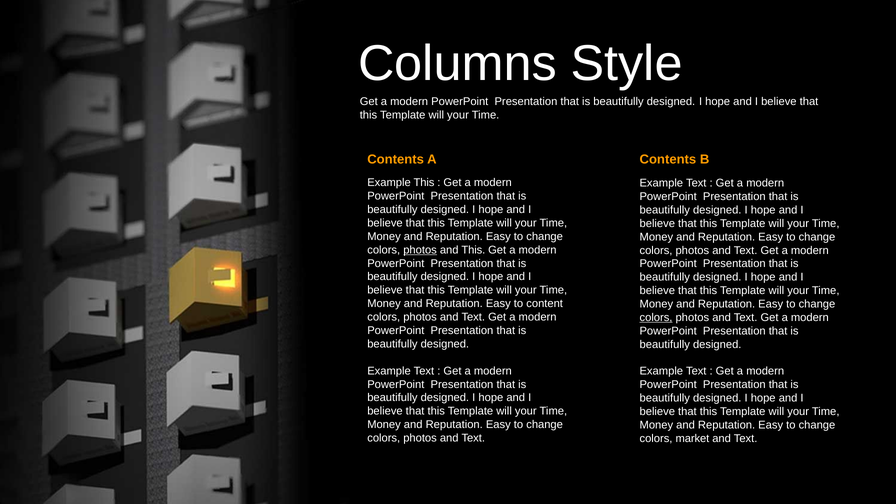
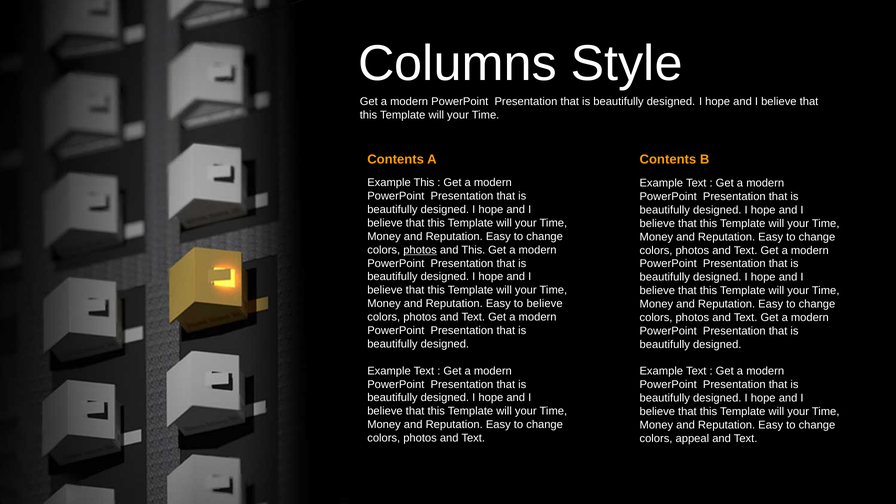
to content: content -> believe
colors at (656, 318) underline: present -> none
market: market -> appeal
